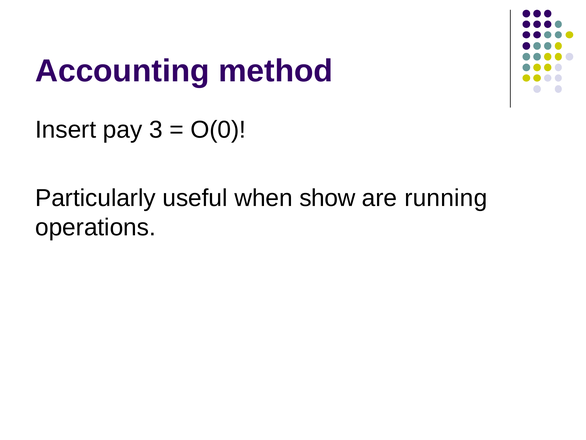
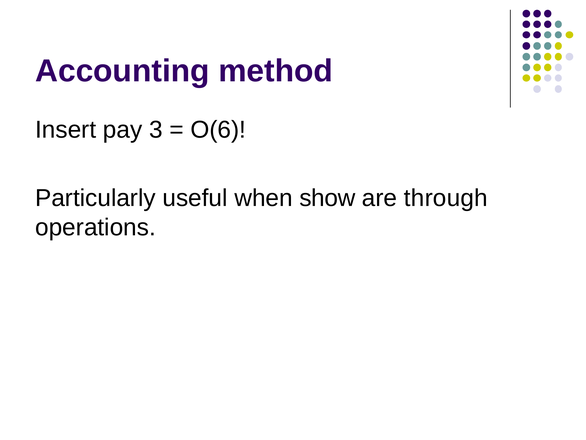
O(0: O(0 -> O(6
running: running -> through
